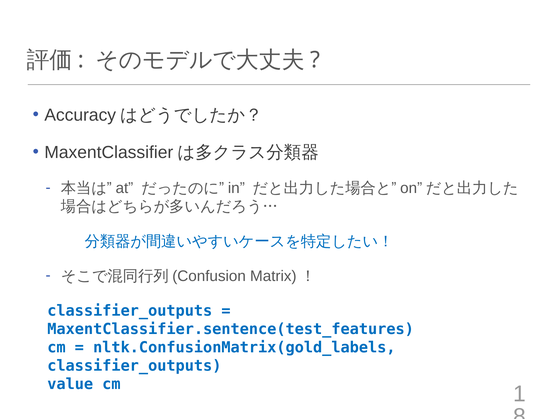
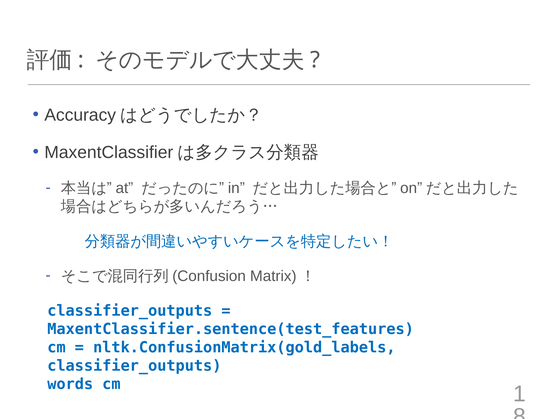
value: value -> words
